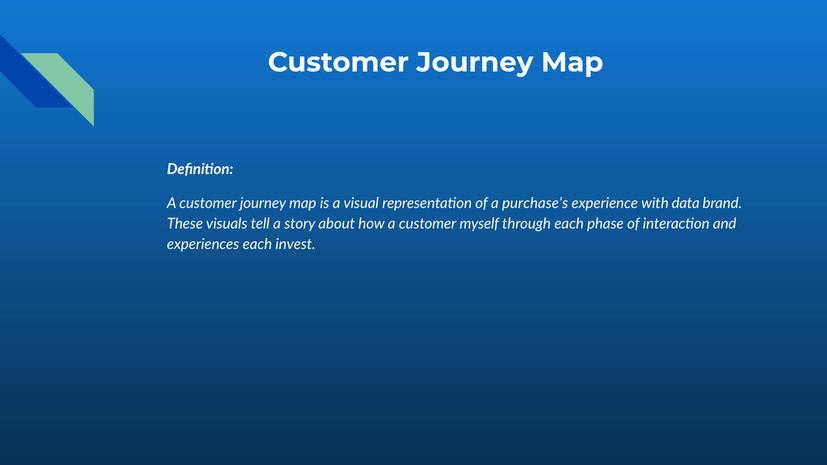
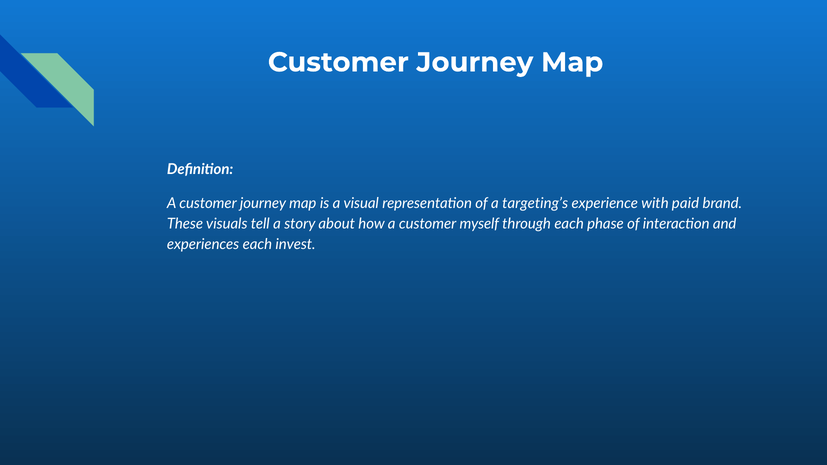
purchase’s: purchase’s -> targeting’s
data: data -> paid
